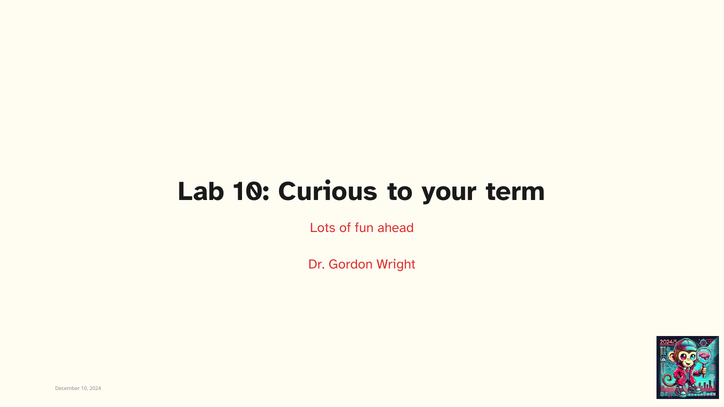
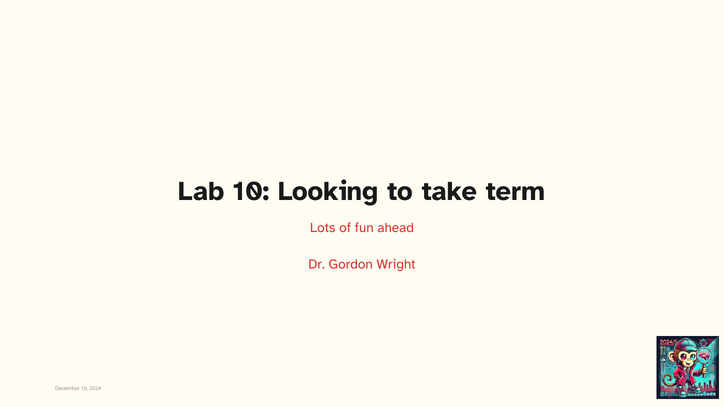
Curious: Curious -> Looking
your: your -> take
